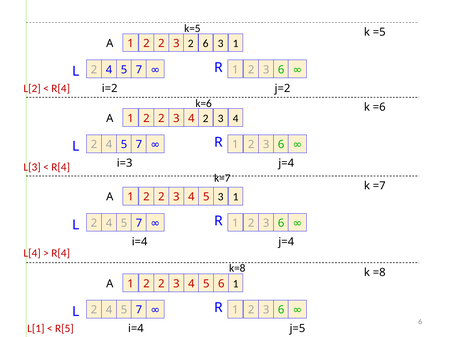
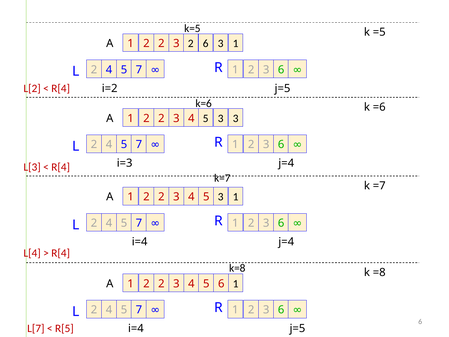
j=2 at (283, 88): j=2 -> j=5
2 at (206, 118): 2 -> 5
4 at (236, 118): 4 -> 3
L[1: L[1 -> L[7
